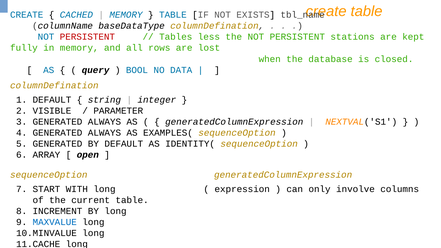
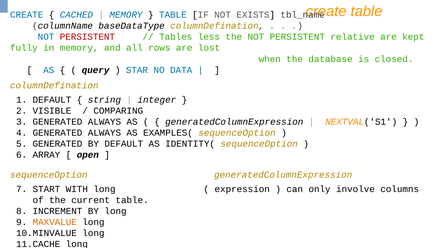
stations: stations -> relative
BOOL: BOOL -> STAR
PARAMETER: PARAMETER -> COMPARING
MAXVALUE colour: blue -> orange
